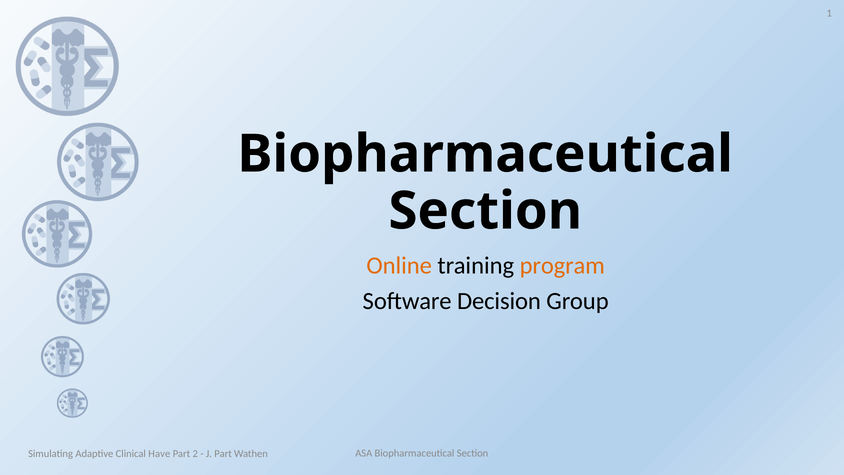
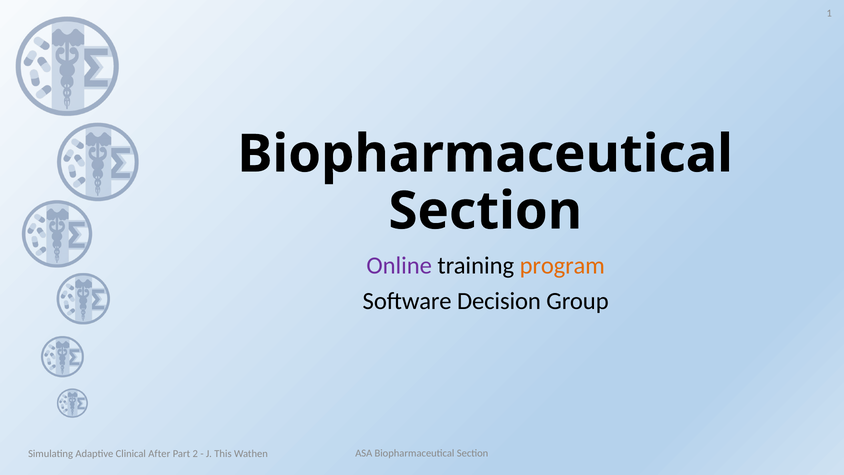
Online colour: orange -> purple
Have: Have -> After
J Part: Part -> This
